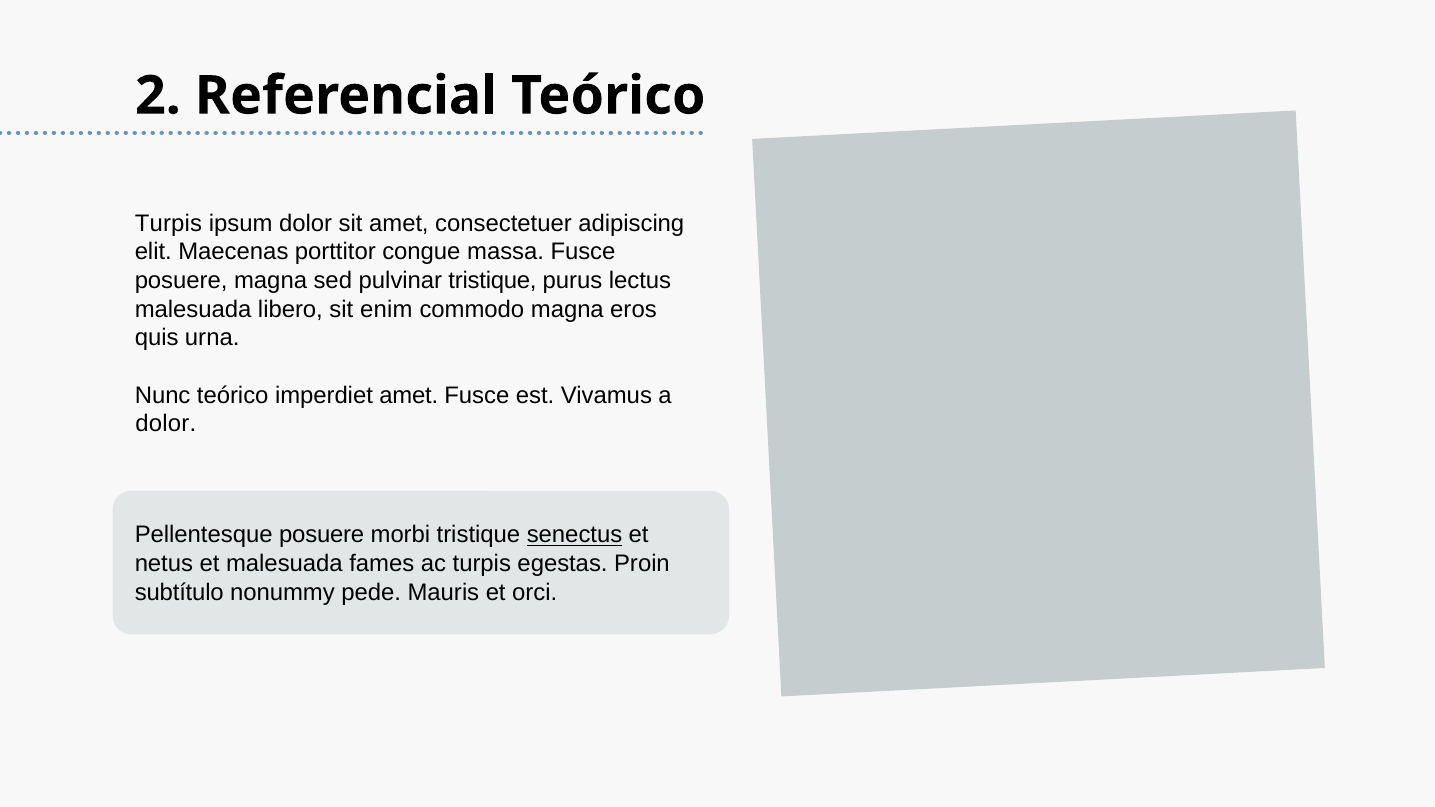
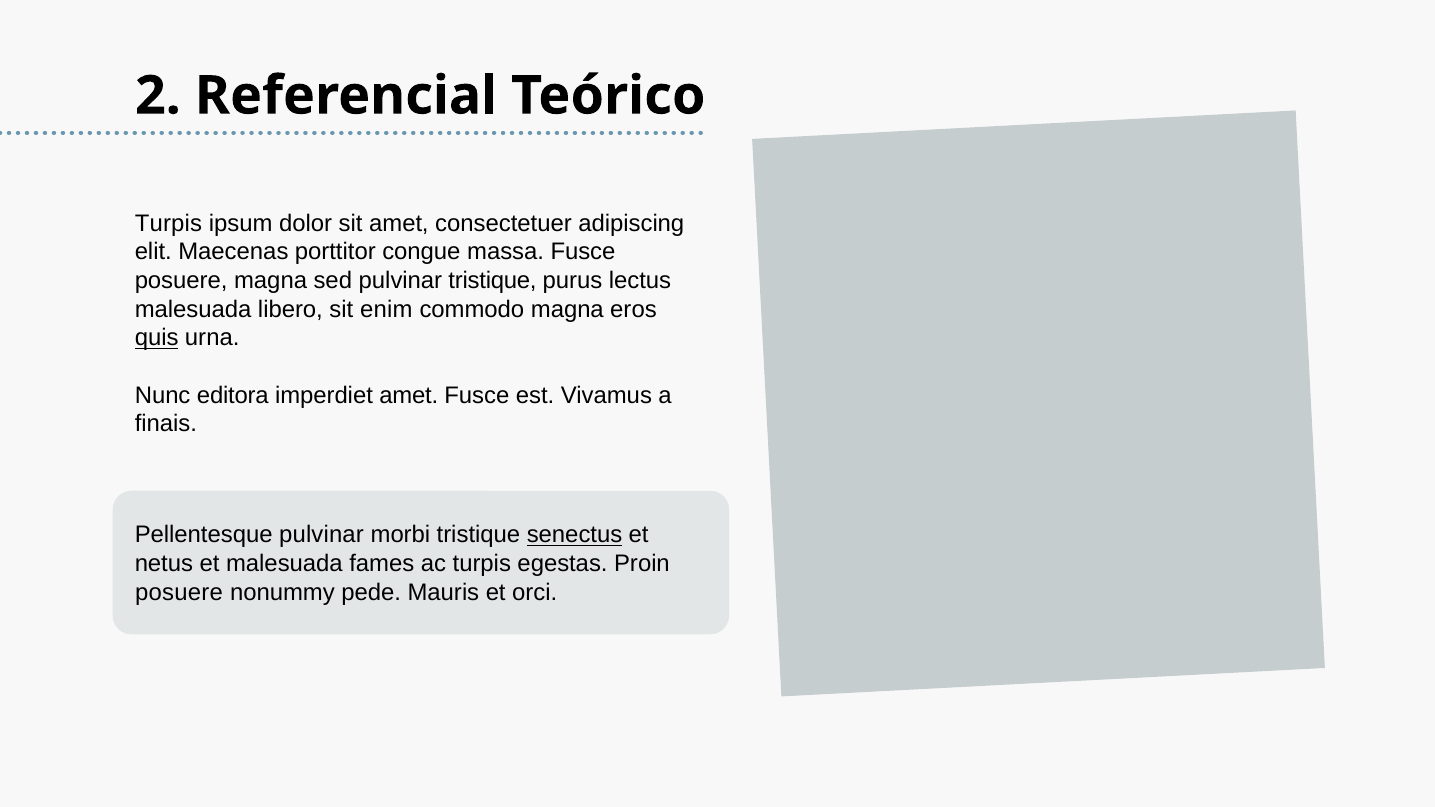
quis underline: none -> present
Nunc teórico: teórico -> editora
dolor at (166, 424): dolor -> finais
Pellentesque posuere: posuere -> pulvinar
subtítulo at (179, 592): subtítulo -> posuere
